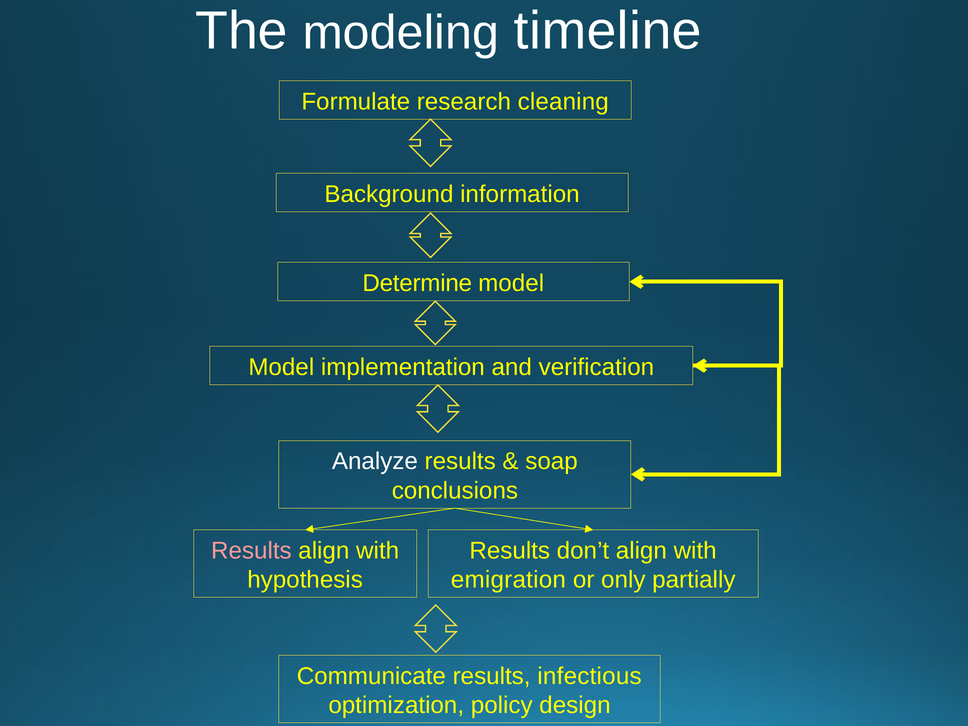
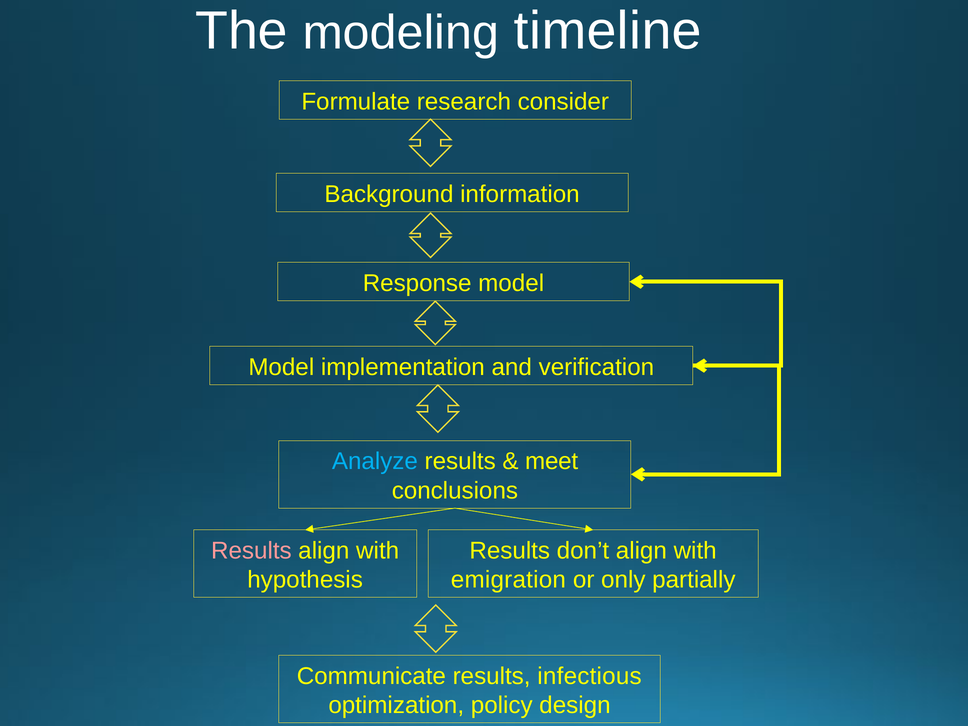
cleaning: cleaning -> consider
Determine: Determine -> Response
Analyze colour: white -> light blue
soap: soap -> meet
